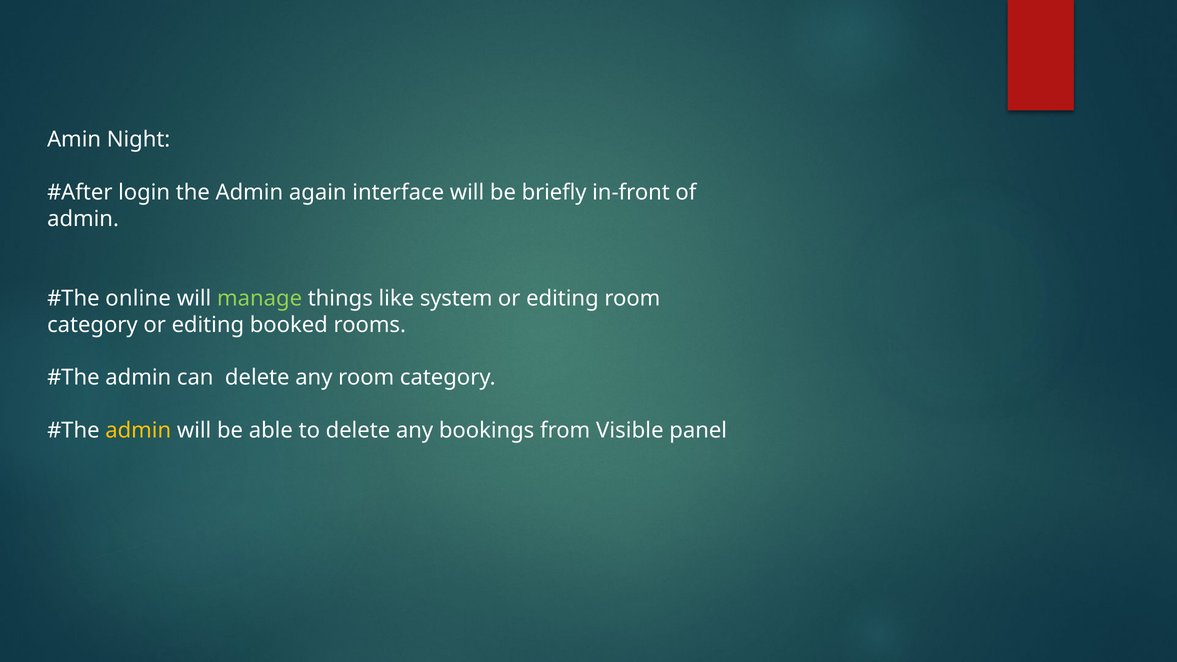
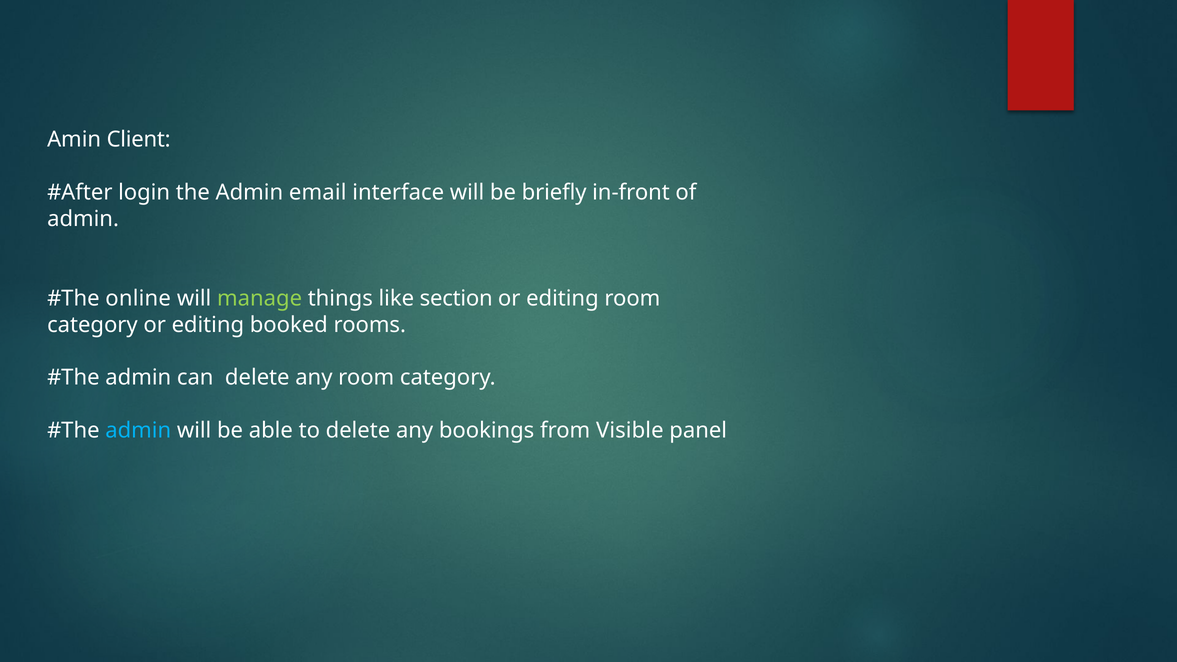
Night: Night -> Client
again: again -> email
system: system -> section
admin at (138, 431) colour: yellow -> light blue
